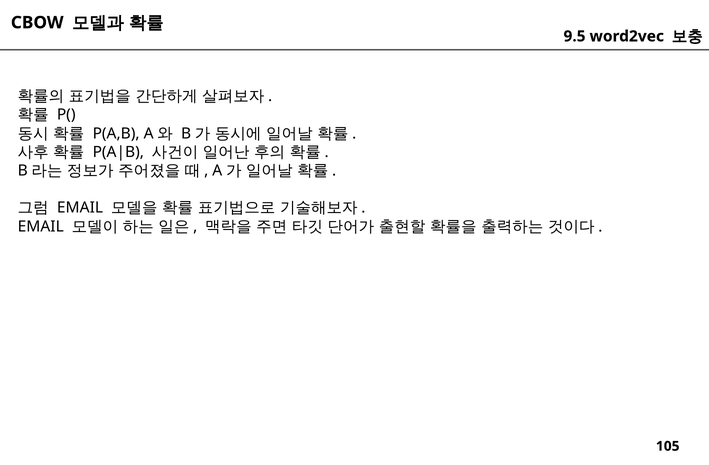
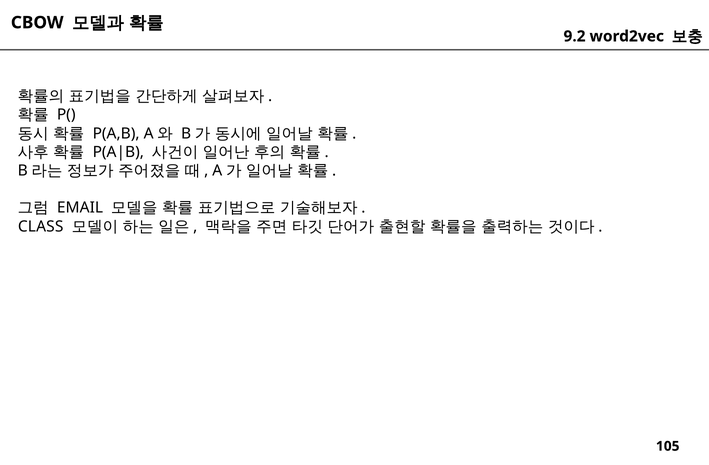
9.5: 9.5 -> 9.2
EMAIL at (41, 227): EMAIL -> CLASS
